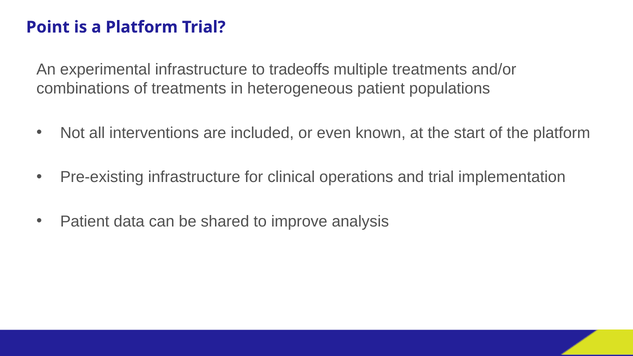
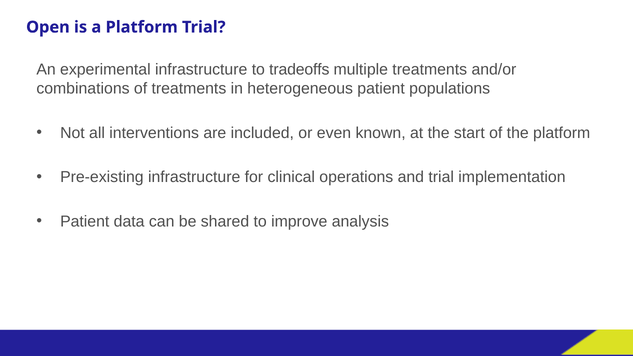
Point: Point -> Open
